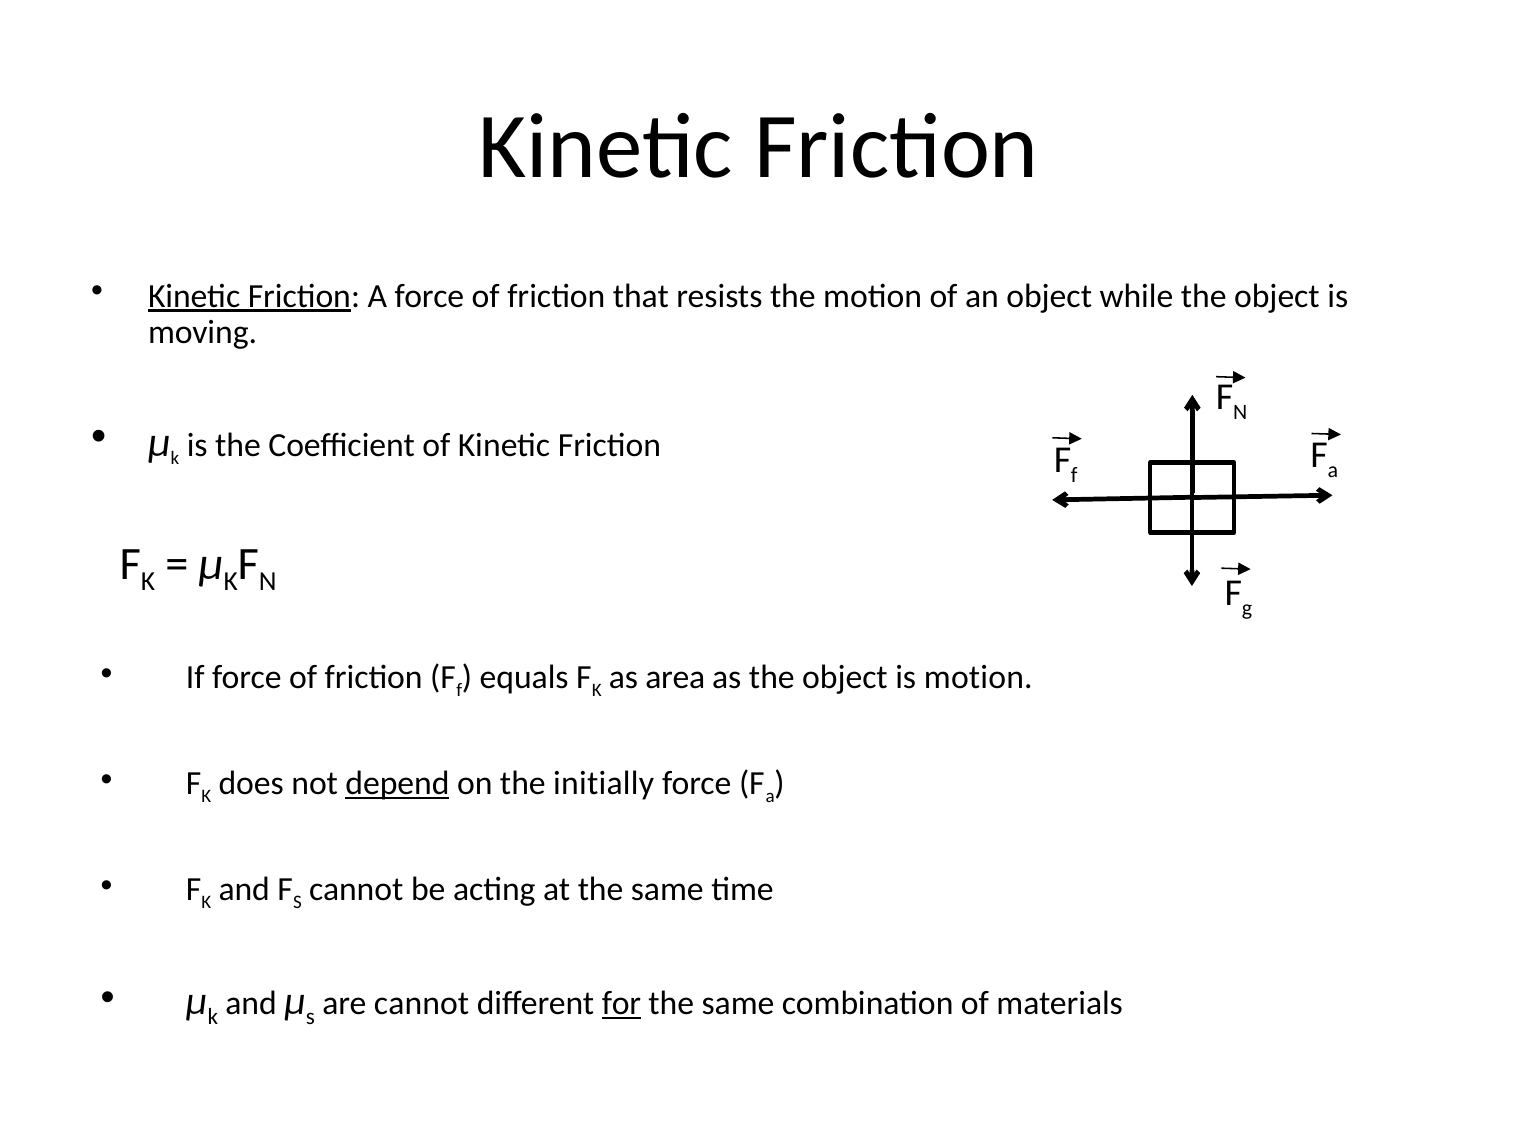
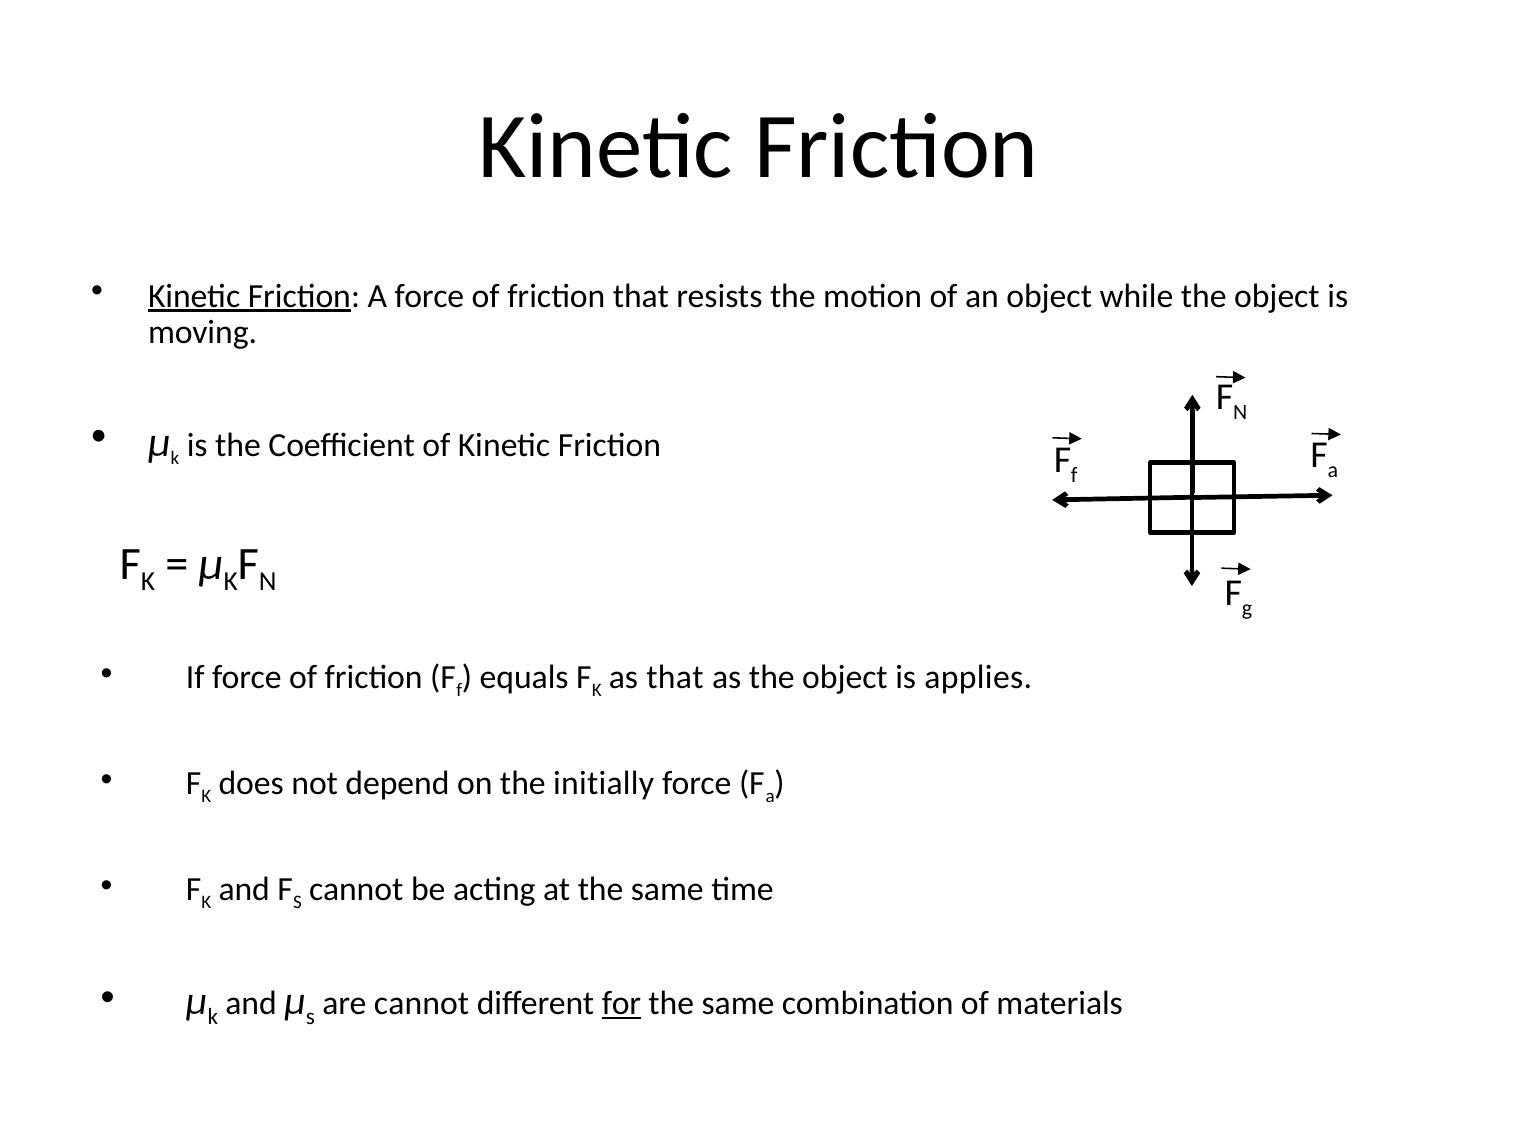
as area: area -> that
is motion: motion -> applies
depend underline: present -> none
